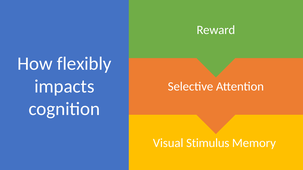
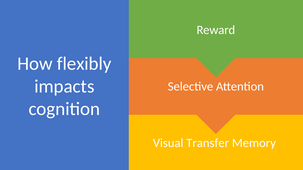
Stimulus: Stimulus -> Transfer
